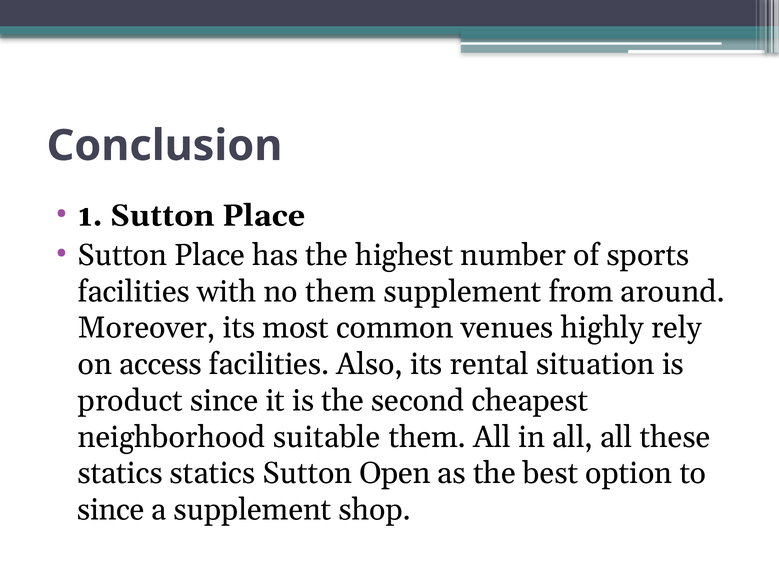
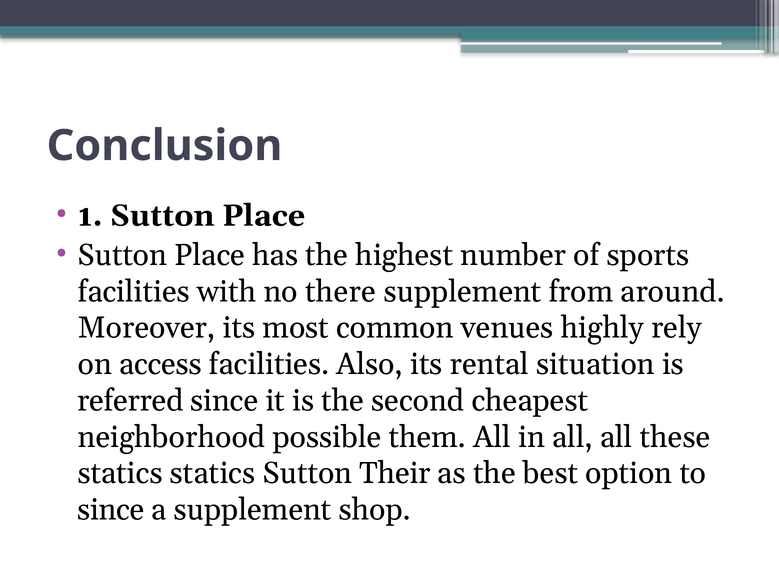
no them: them -> there
product: product -> referred
suitable: suitable -> possible
Open: Open -> Their
